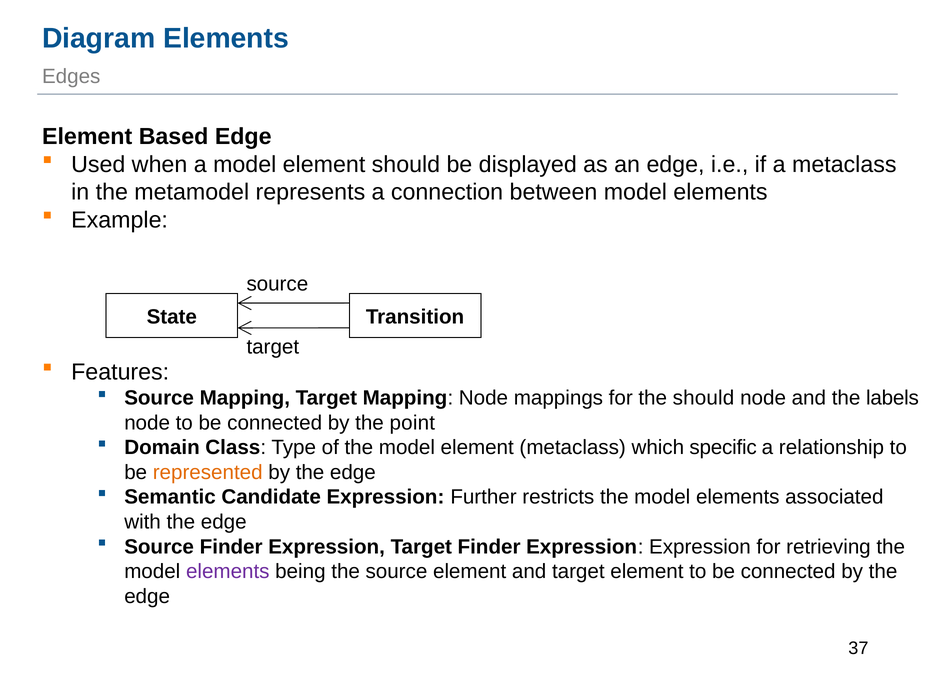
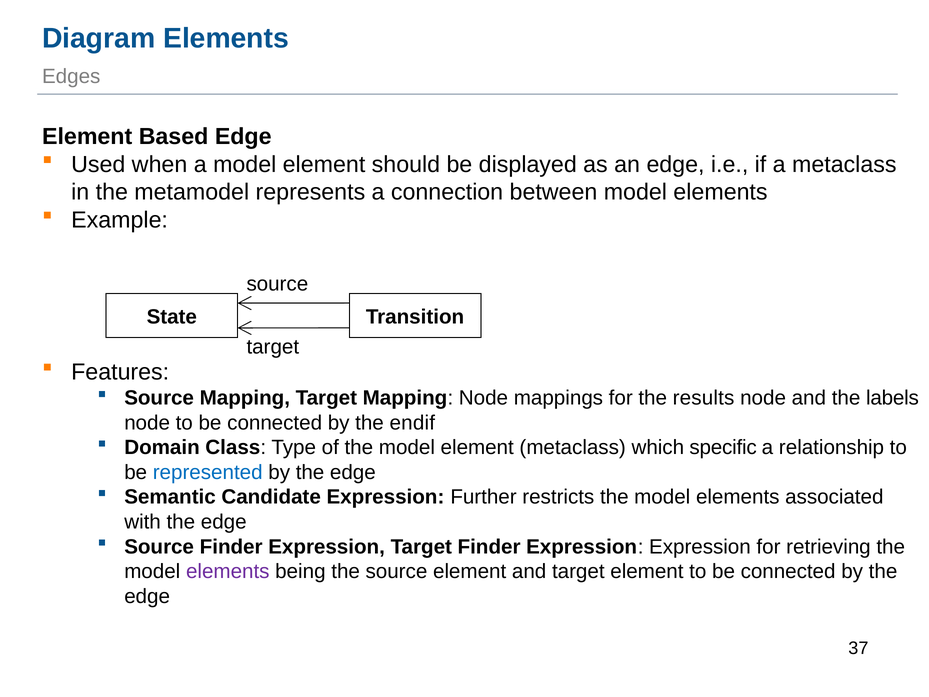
the should: should -> results
point: point -> endif
represented colour: orange -> blue
